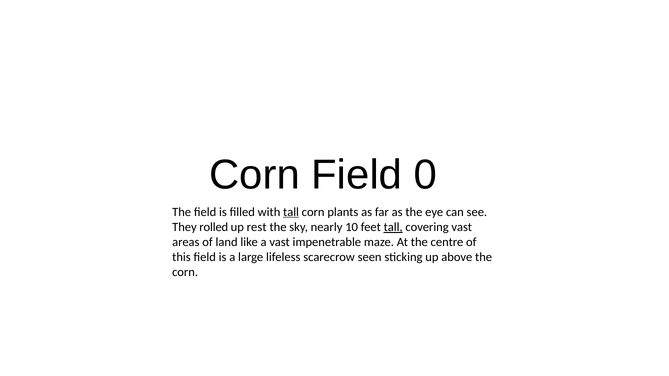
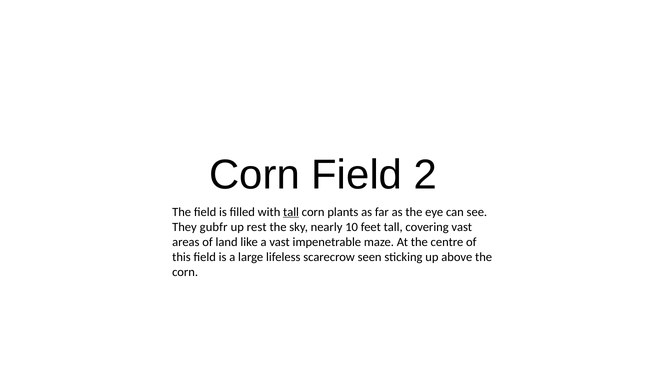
0: 0 -> 2
rolled: rolled -> gubfr
tall at (393, 227) underline: present -> none
